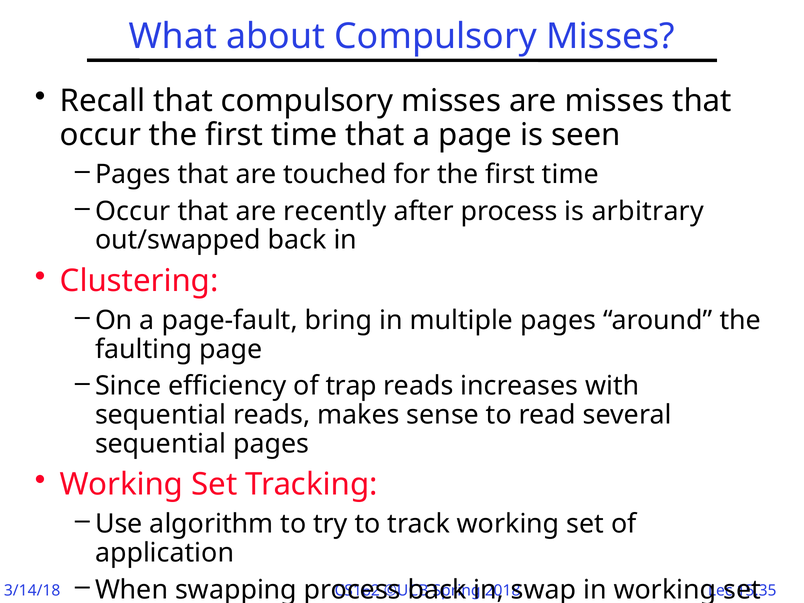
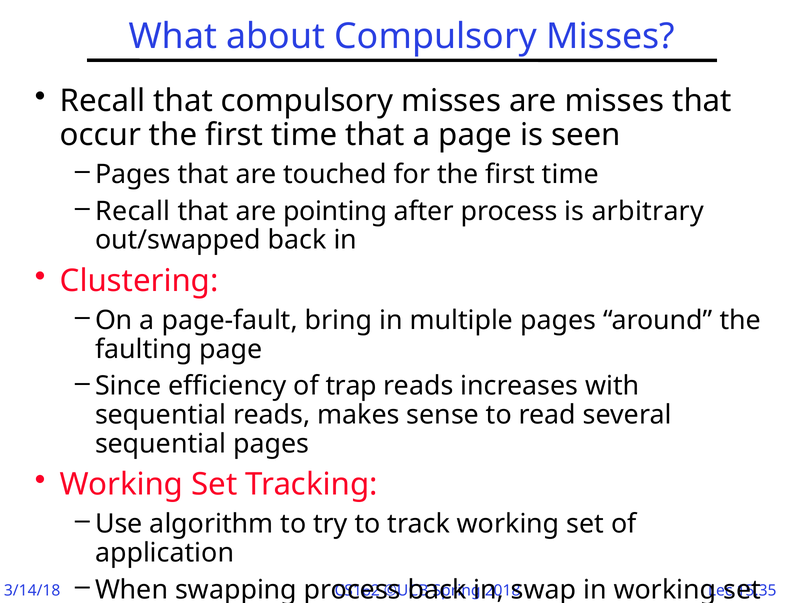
Occur at (133, 211): Occur -> Recall
recently: recently -> pointing
